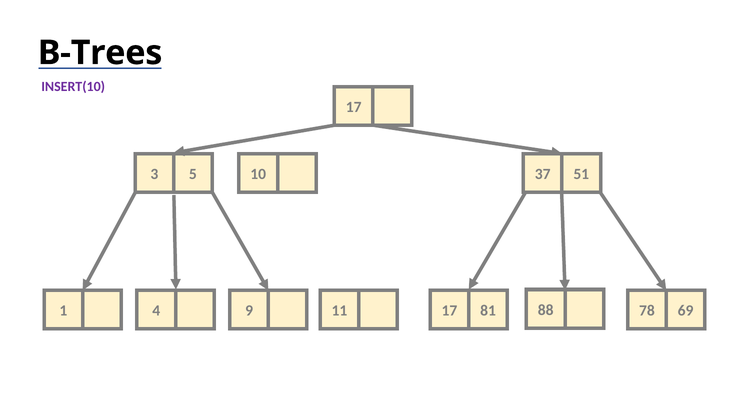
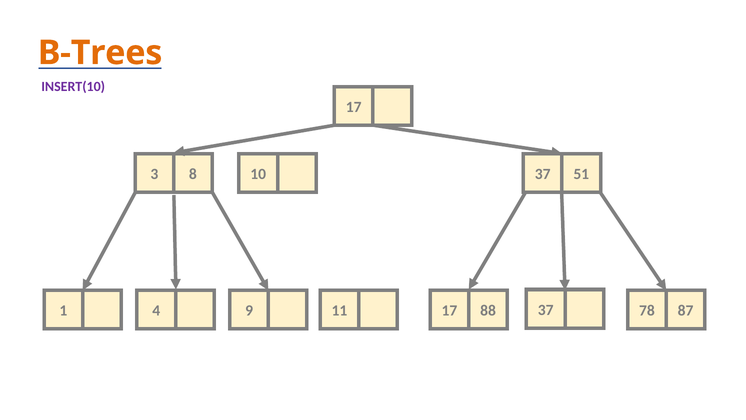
B-Trees colour: black -> orange
5: 5 -> 8
81: 81 -> 88
4 88: 88 -> 37
69: 69 -> 87
